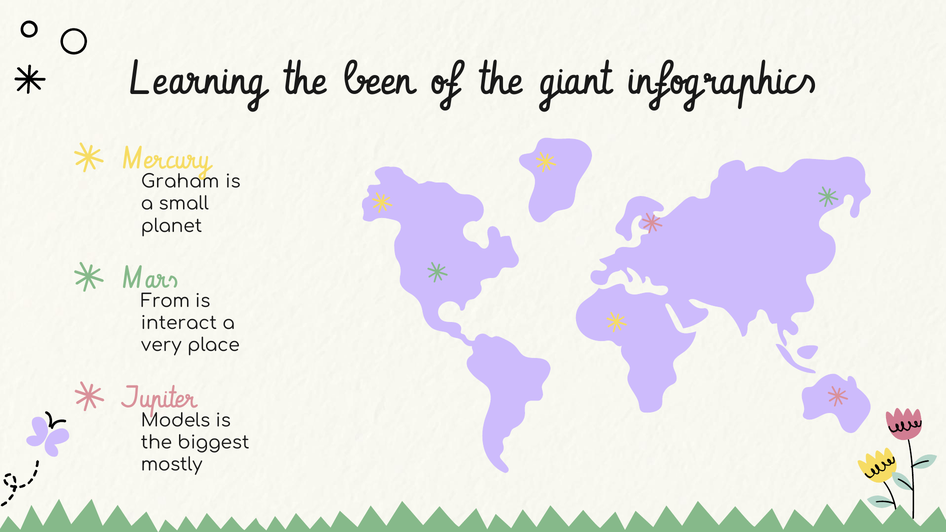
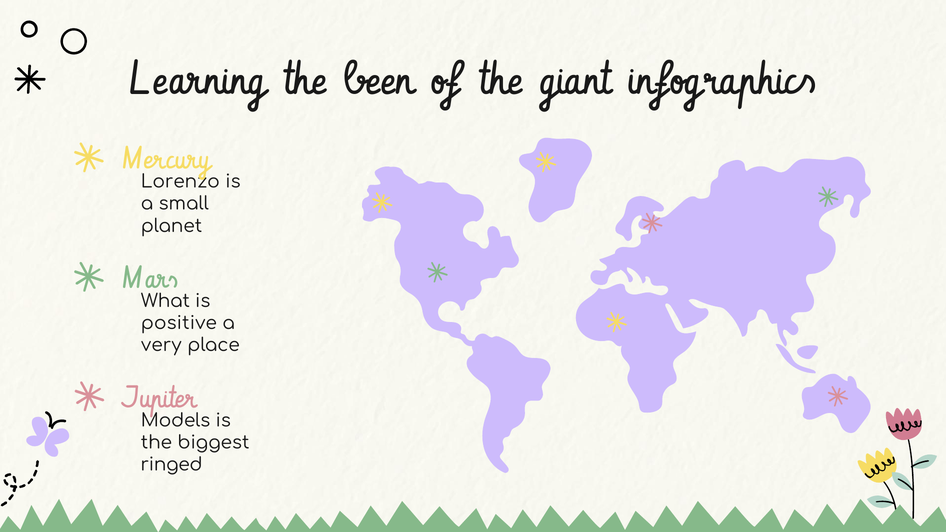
Graham: Graham -> Lorenzo
From: From -> What
interact: interact -> positive
mostly: mostly -> ringed
